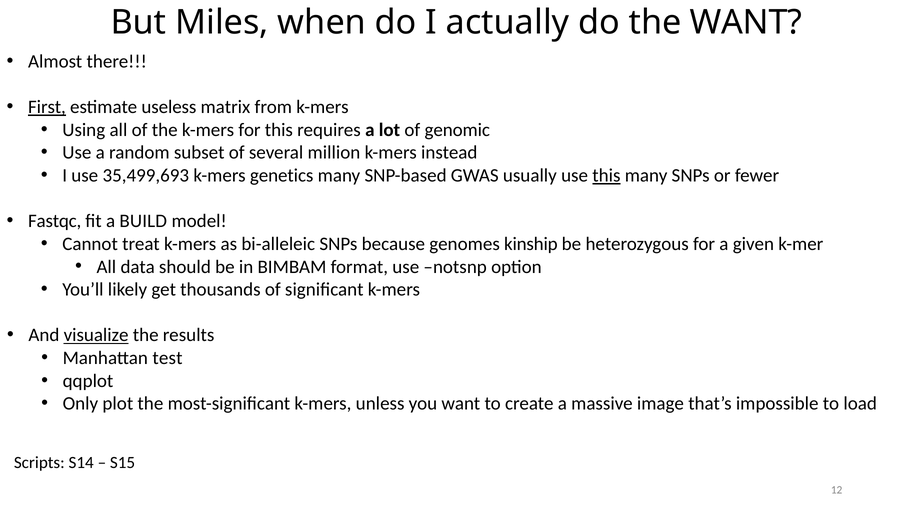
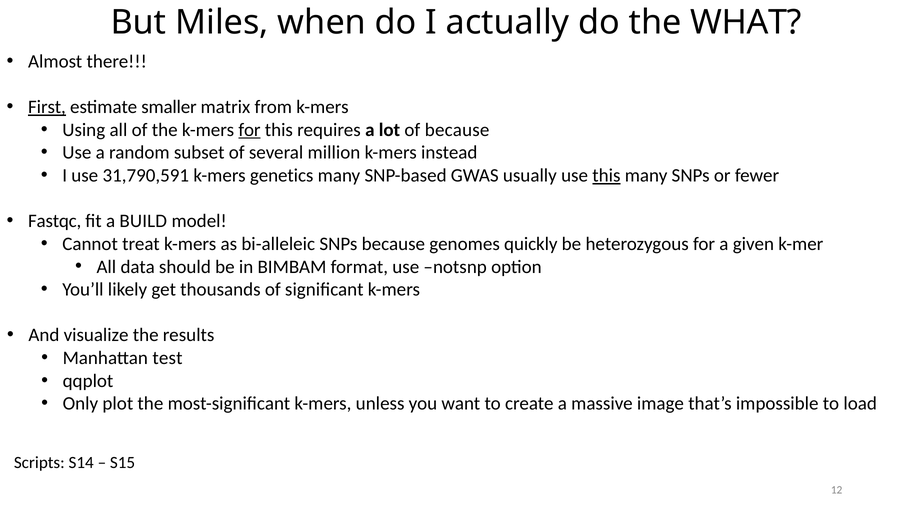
the WANT: WANT -> WHAT
useless: useless -> smaller
for at (250, 130) underline: none -> present
of genomic: genomic -> because
35,499,693: 35,499,693 -> 31,790,591
kinship: kinship -> quickly
visualize underline: present -> none
